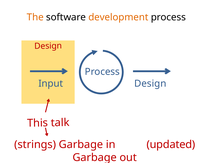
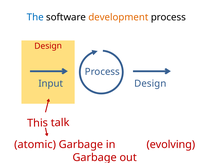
The colour: orange -> blue
strings: strings -> atomic
updated: updated -> evolving
